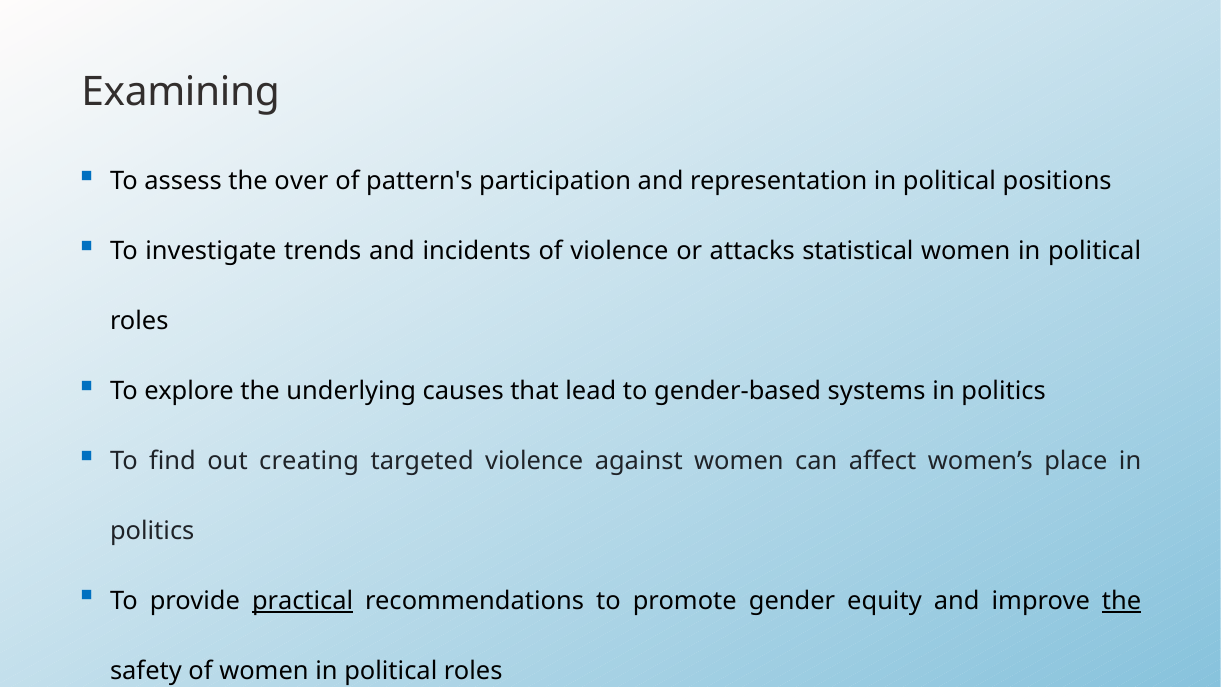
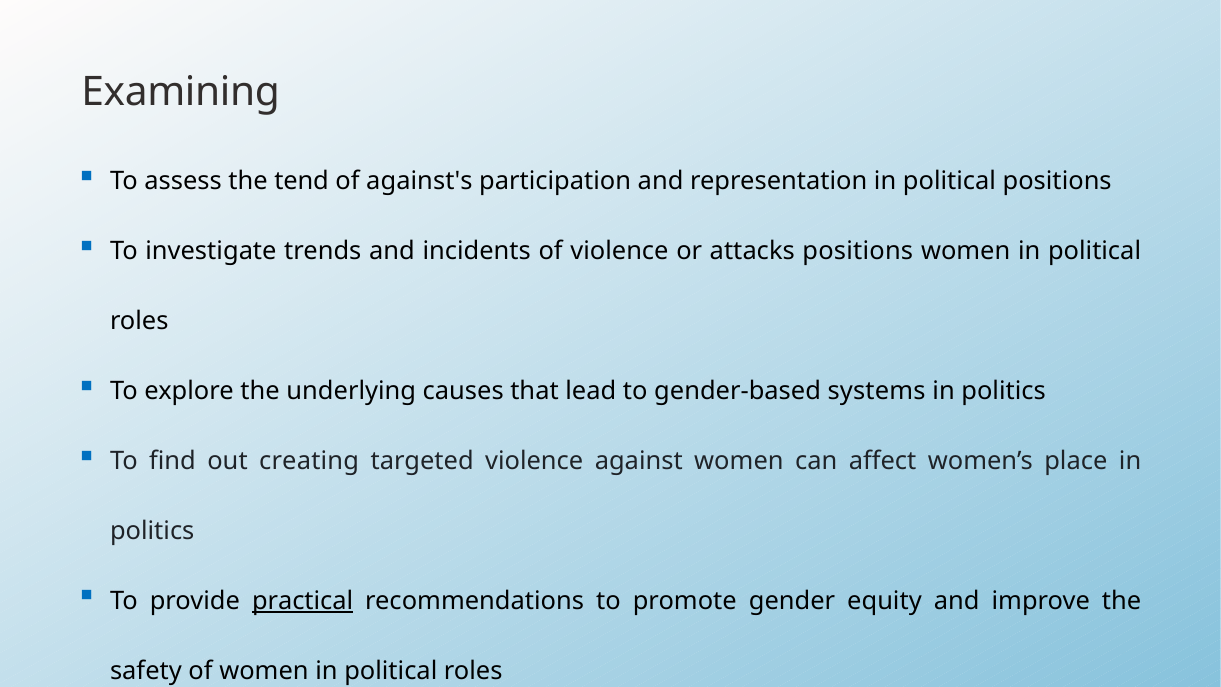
over: over -> tend
pattern's: pattern's -> against's
attacks statistical: statistical -> positions
the at (1122, 601) underline: present -> none
